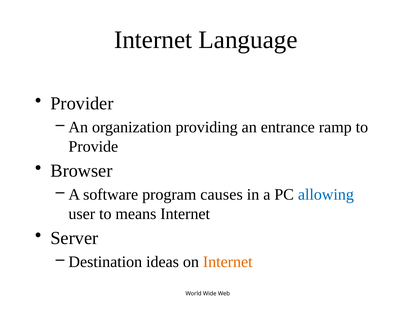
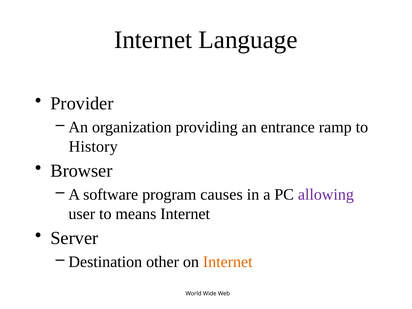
Provide: Provide -> History
allowing colour: blue -> purple
ideas: ideas -> other
